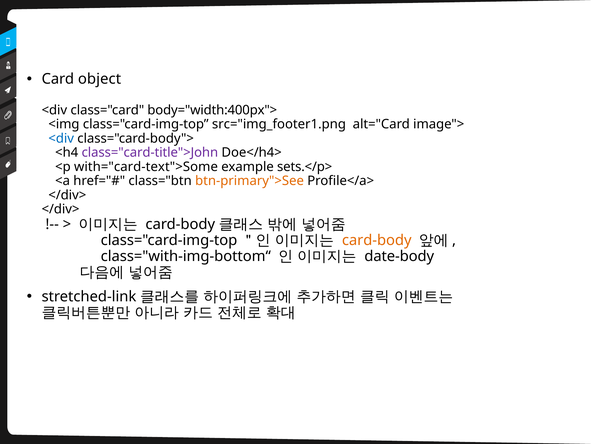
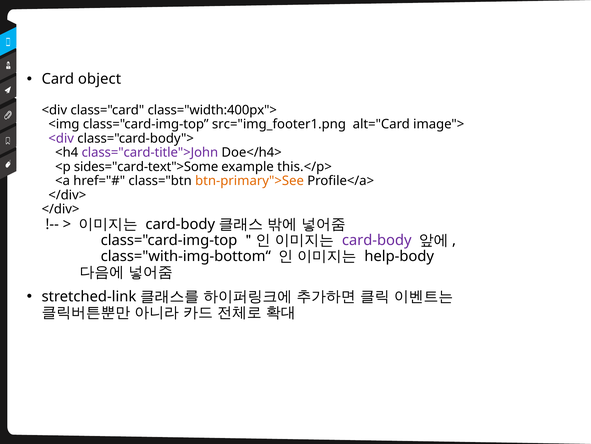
body="width:400px">: body="width:400px"> -> class="width:400px">
<div at (61, 138) colour: blue -> purple
with="card-text">Some: with="card-text">Some -> sides="card-text">Some
sets.</p>: sets.</p> -> this.</p>
card-body colour: orange -> purple
date-body: date-body -> help-body
